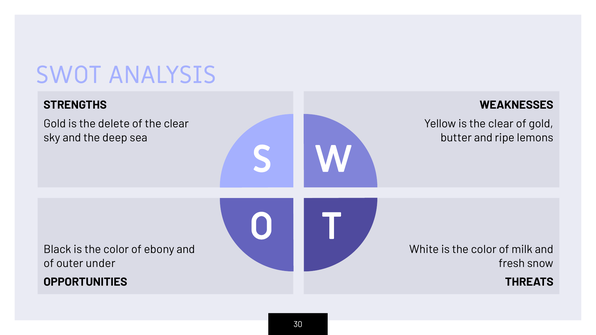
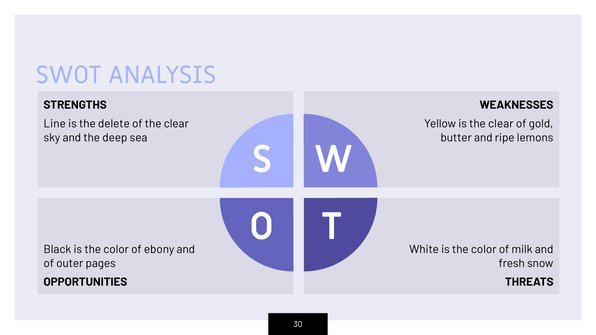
Gold at (55, 124): Gold -> Line
under: under -> pages
